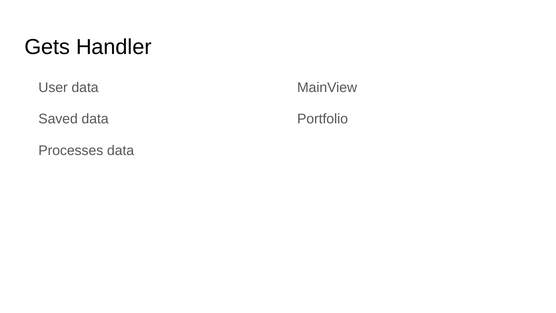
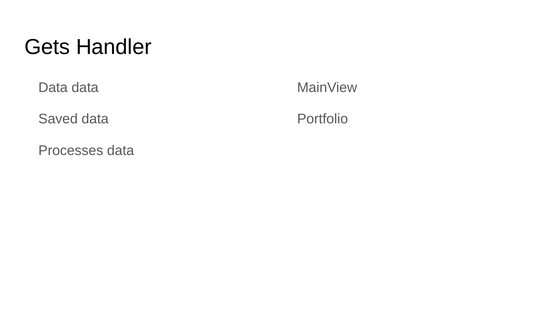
User at (53, 87): User -> Data
